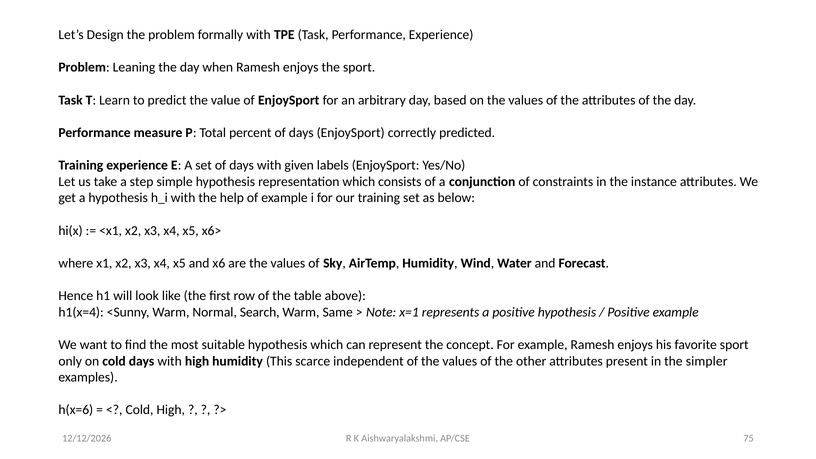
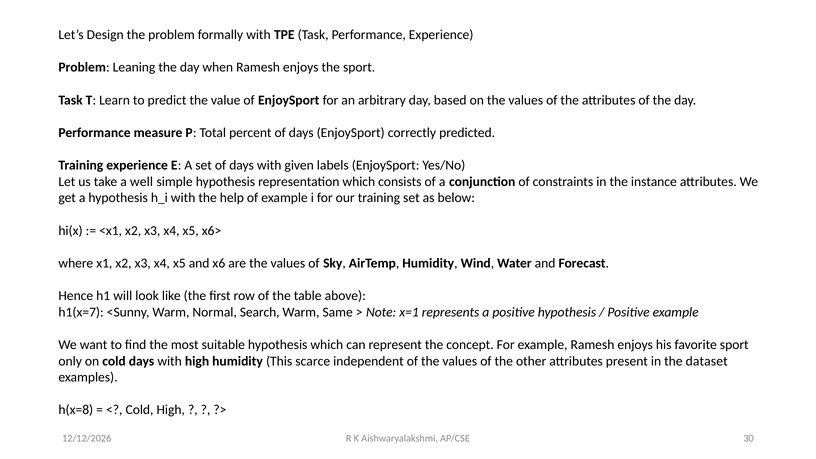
step: step -> well
h1(x=4: h1(x=4 -> h1(x=7
simpler: simpler -> dataset
h(x=6: h(x=6 -> h(x=8
75: 75 -> 30
